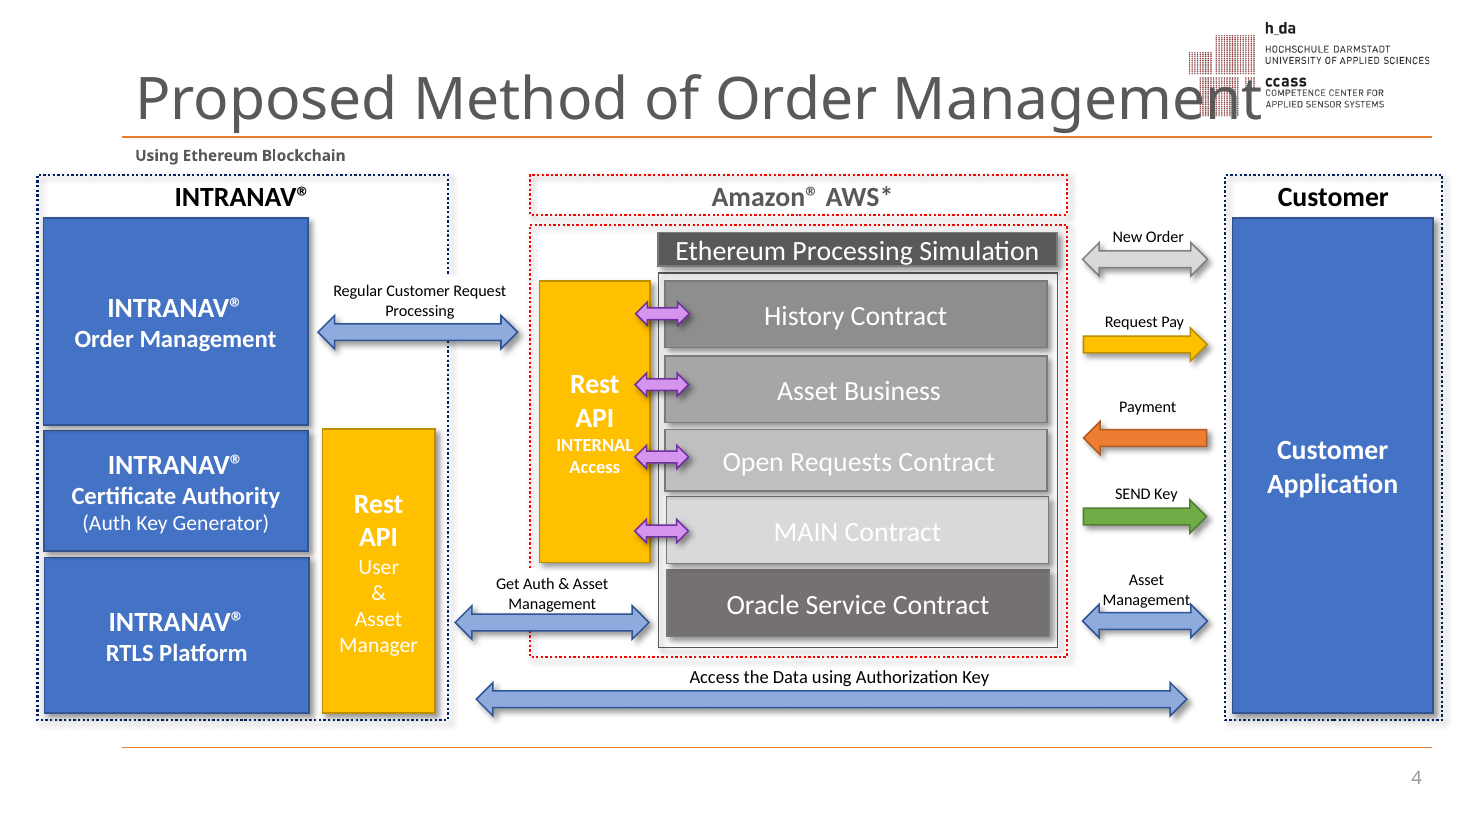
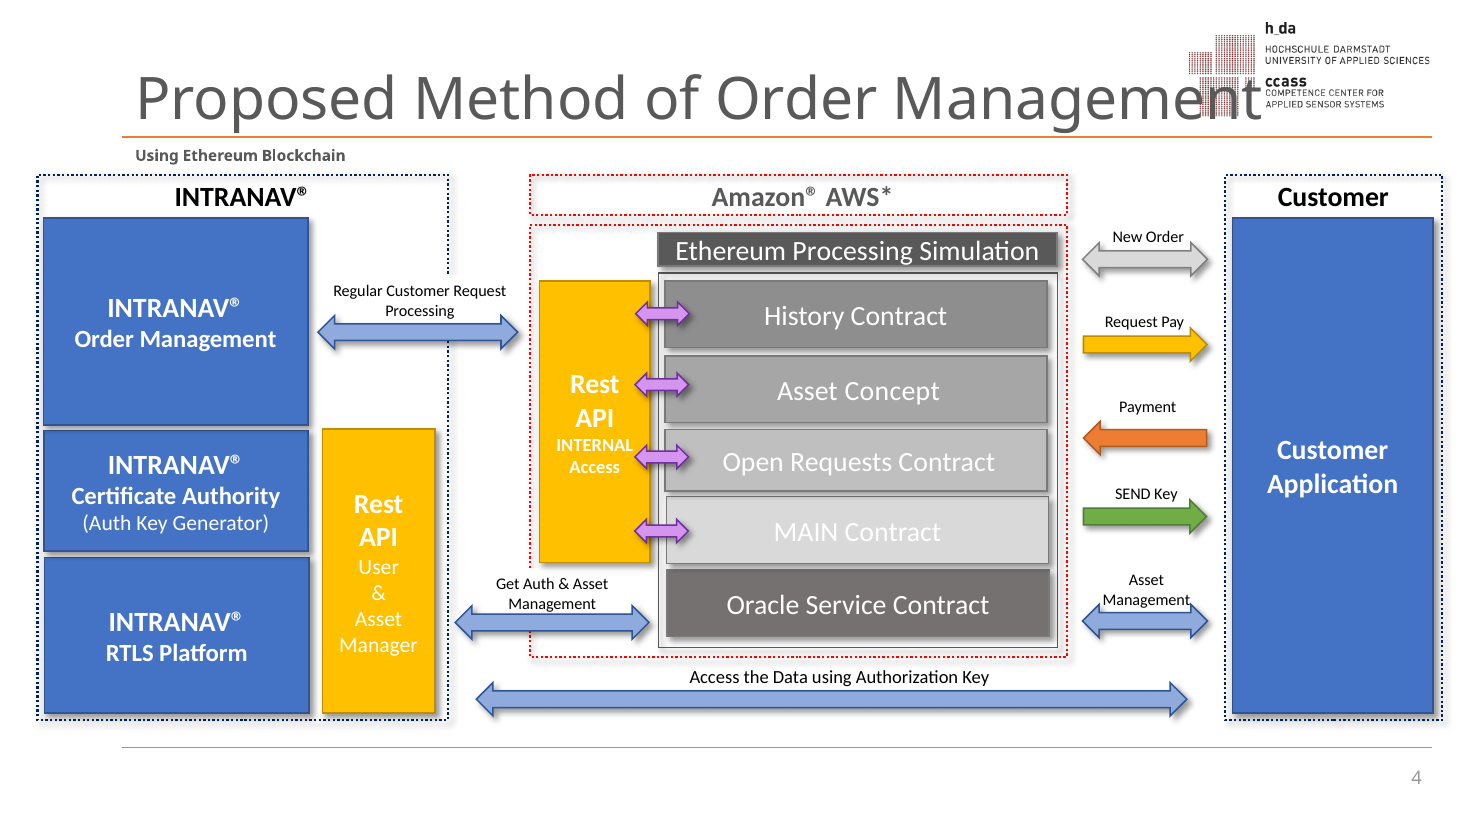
Business: Business -> Concept
